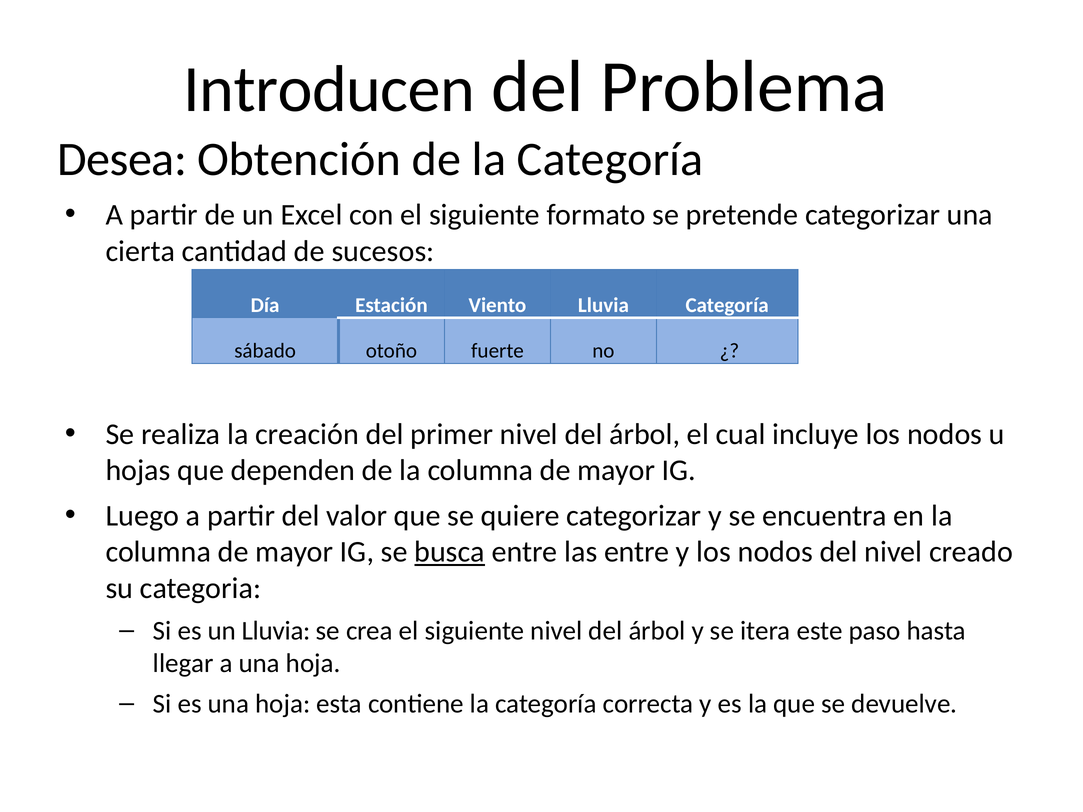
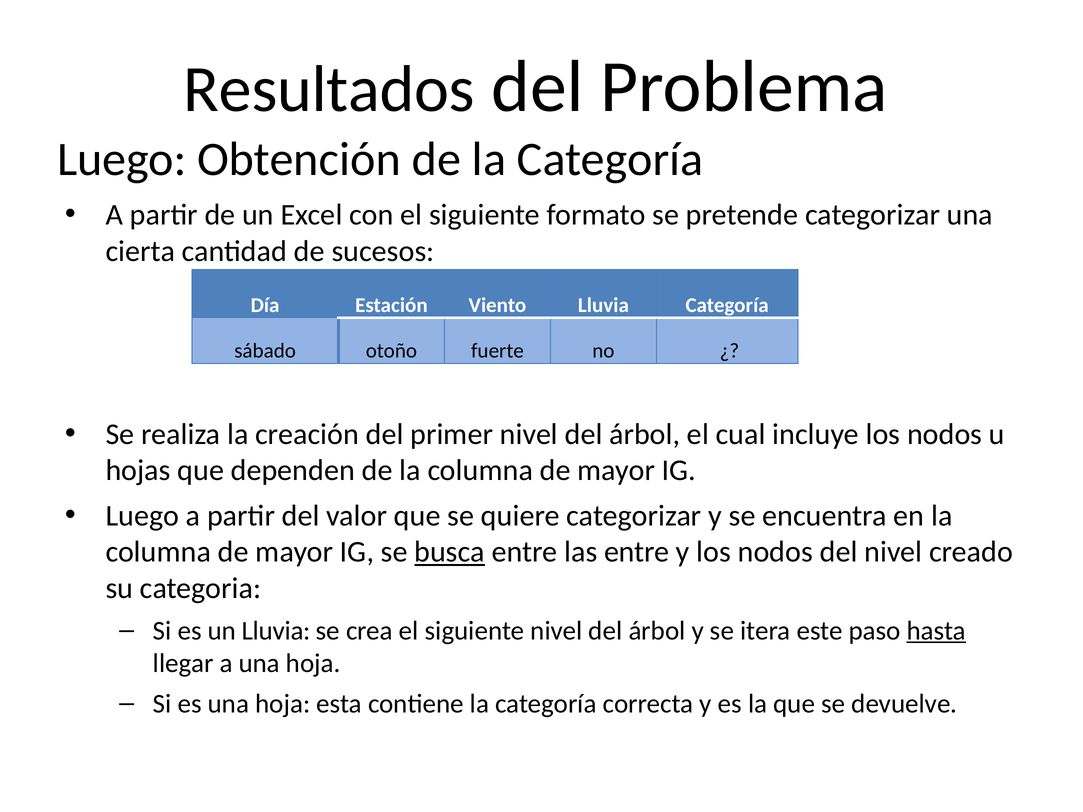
Introducen: Introducen -> Resultados
Desea at (122, 159): Desea -> Luego
hasta underline: none -> present
